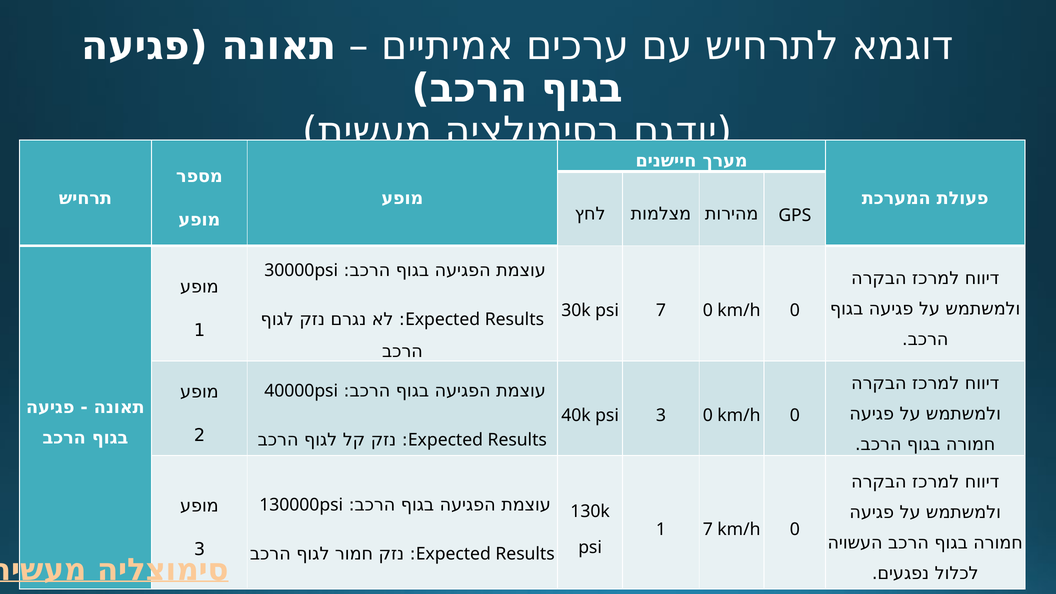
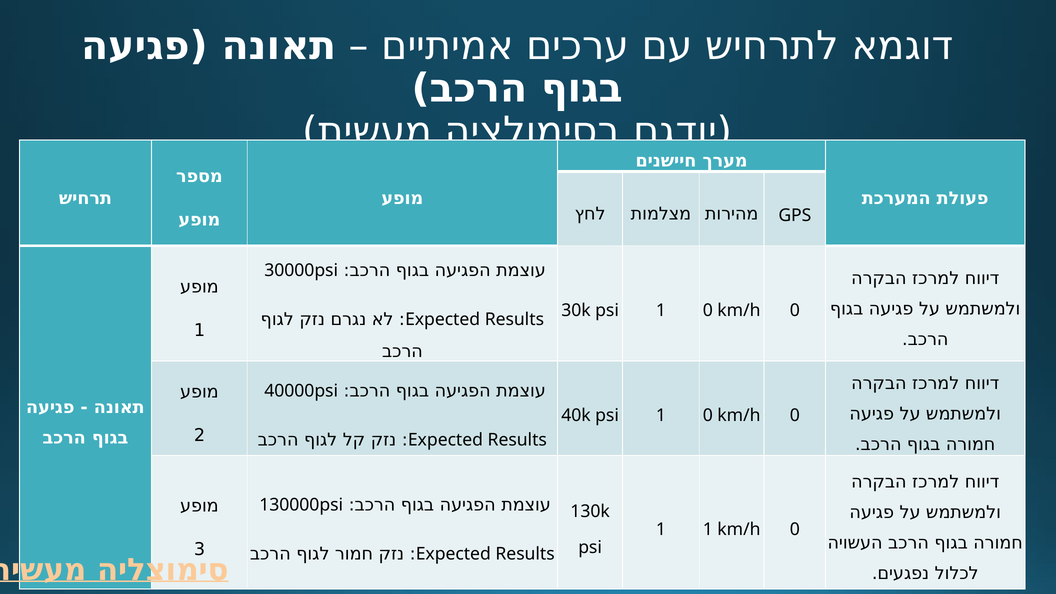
30k psi 7: 7 -> 1
40k psi 3: 3 -> 1
1 7: 7 -> 1
